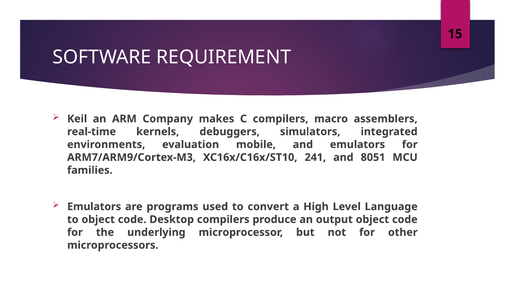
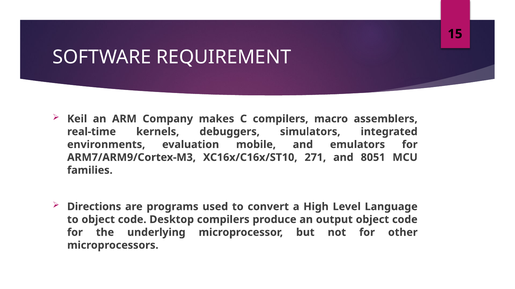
241: 241 -> 271
Emulators at (94, 207): Emulators -> Directions
